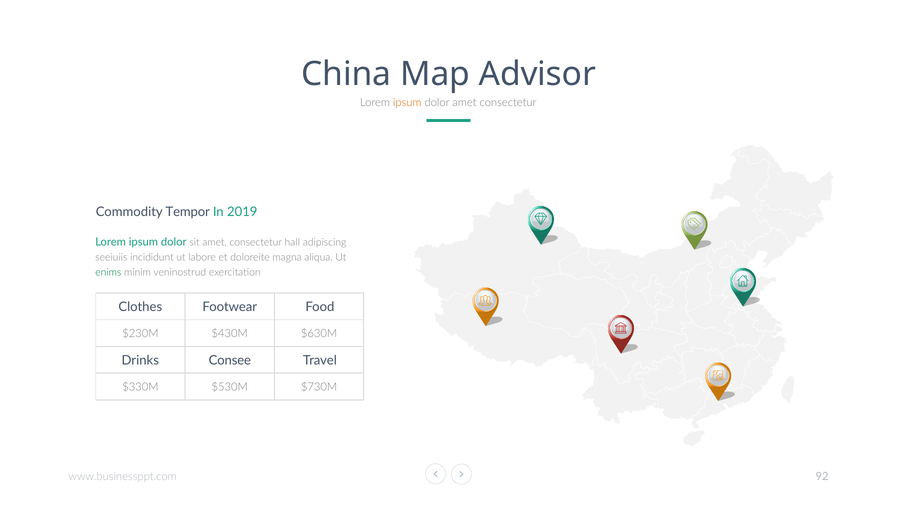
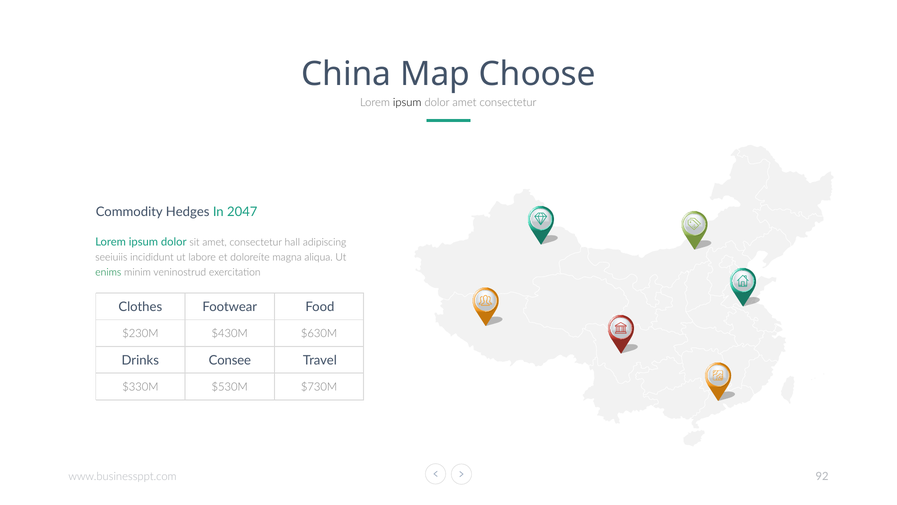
Advisor: Advisor -> Choose
ipsum at (407, 102) colour: orange -> black
Tempor: Tempor -> Hedges
2019: 2019 -> 2047
